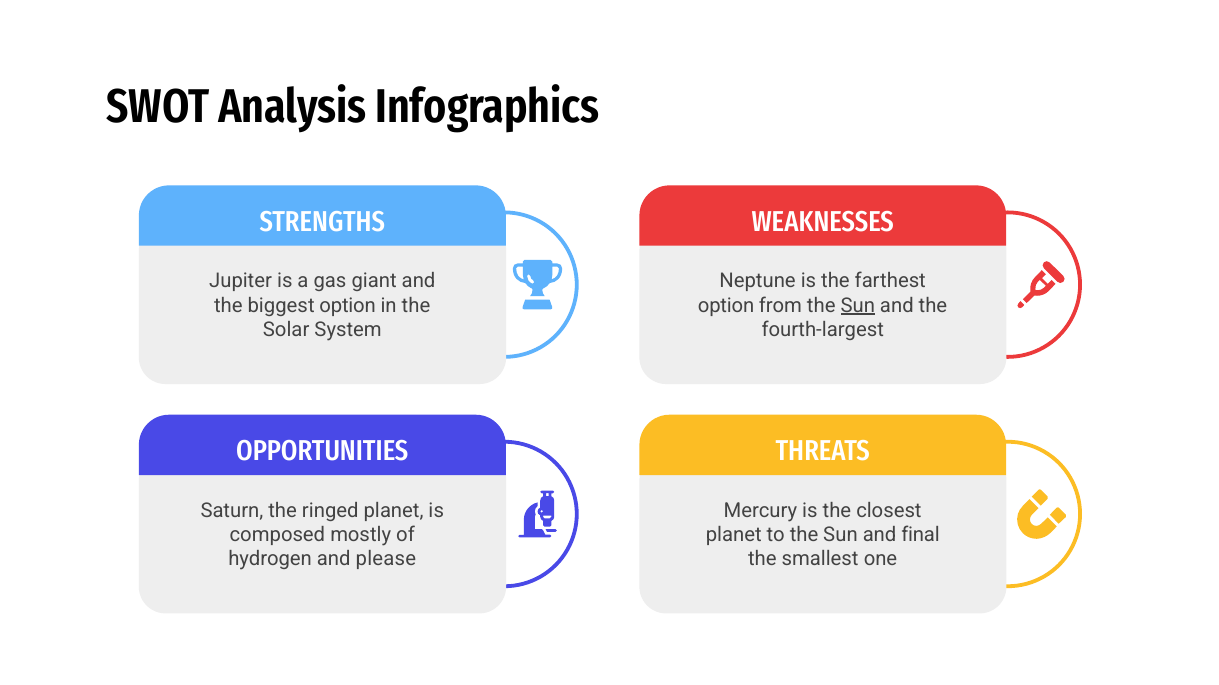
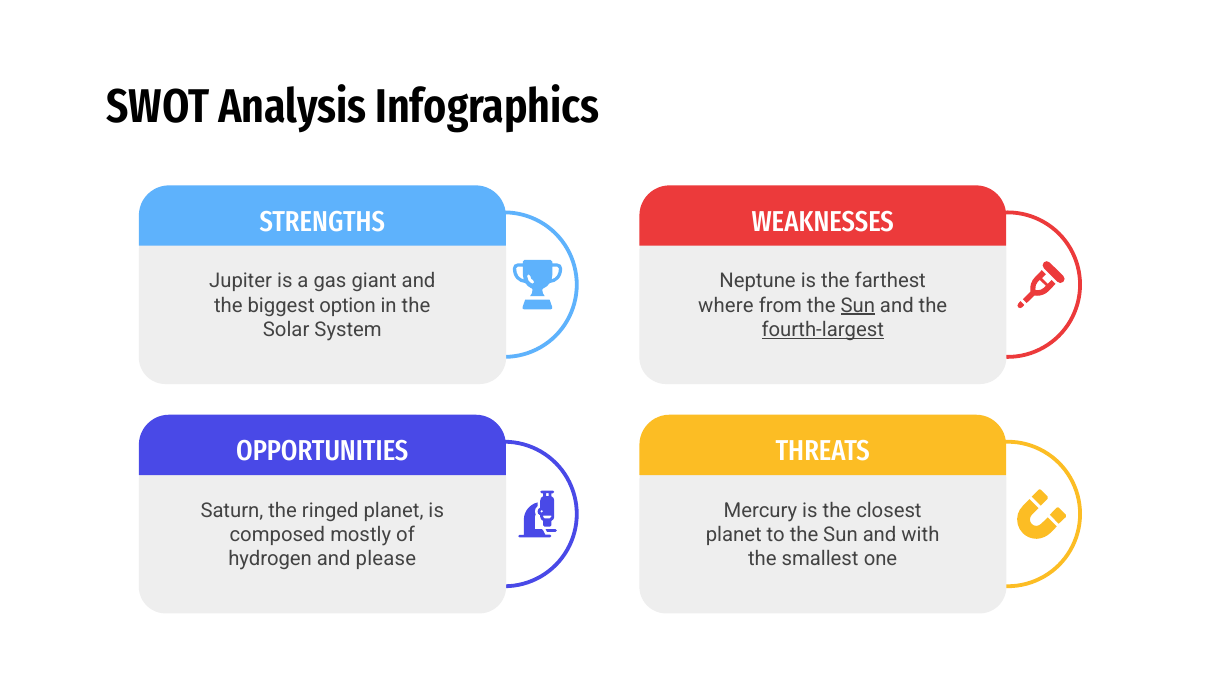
option at (726, 306): option -> where
fourth-largest underline: none -> present
final: final -> with
